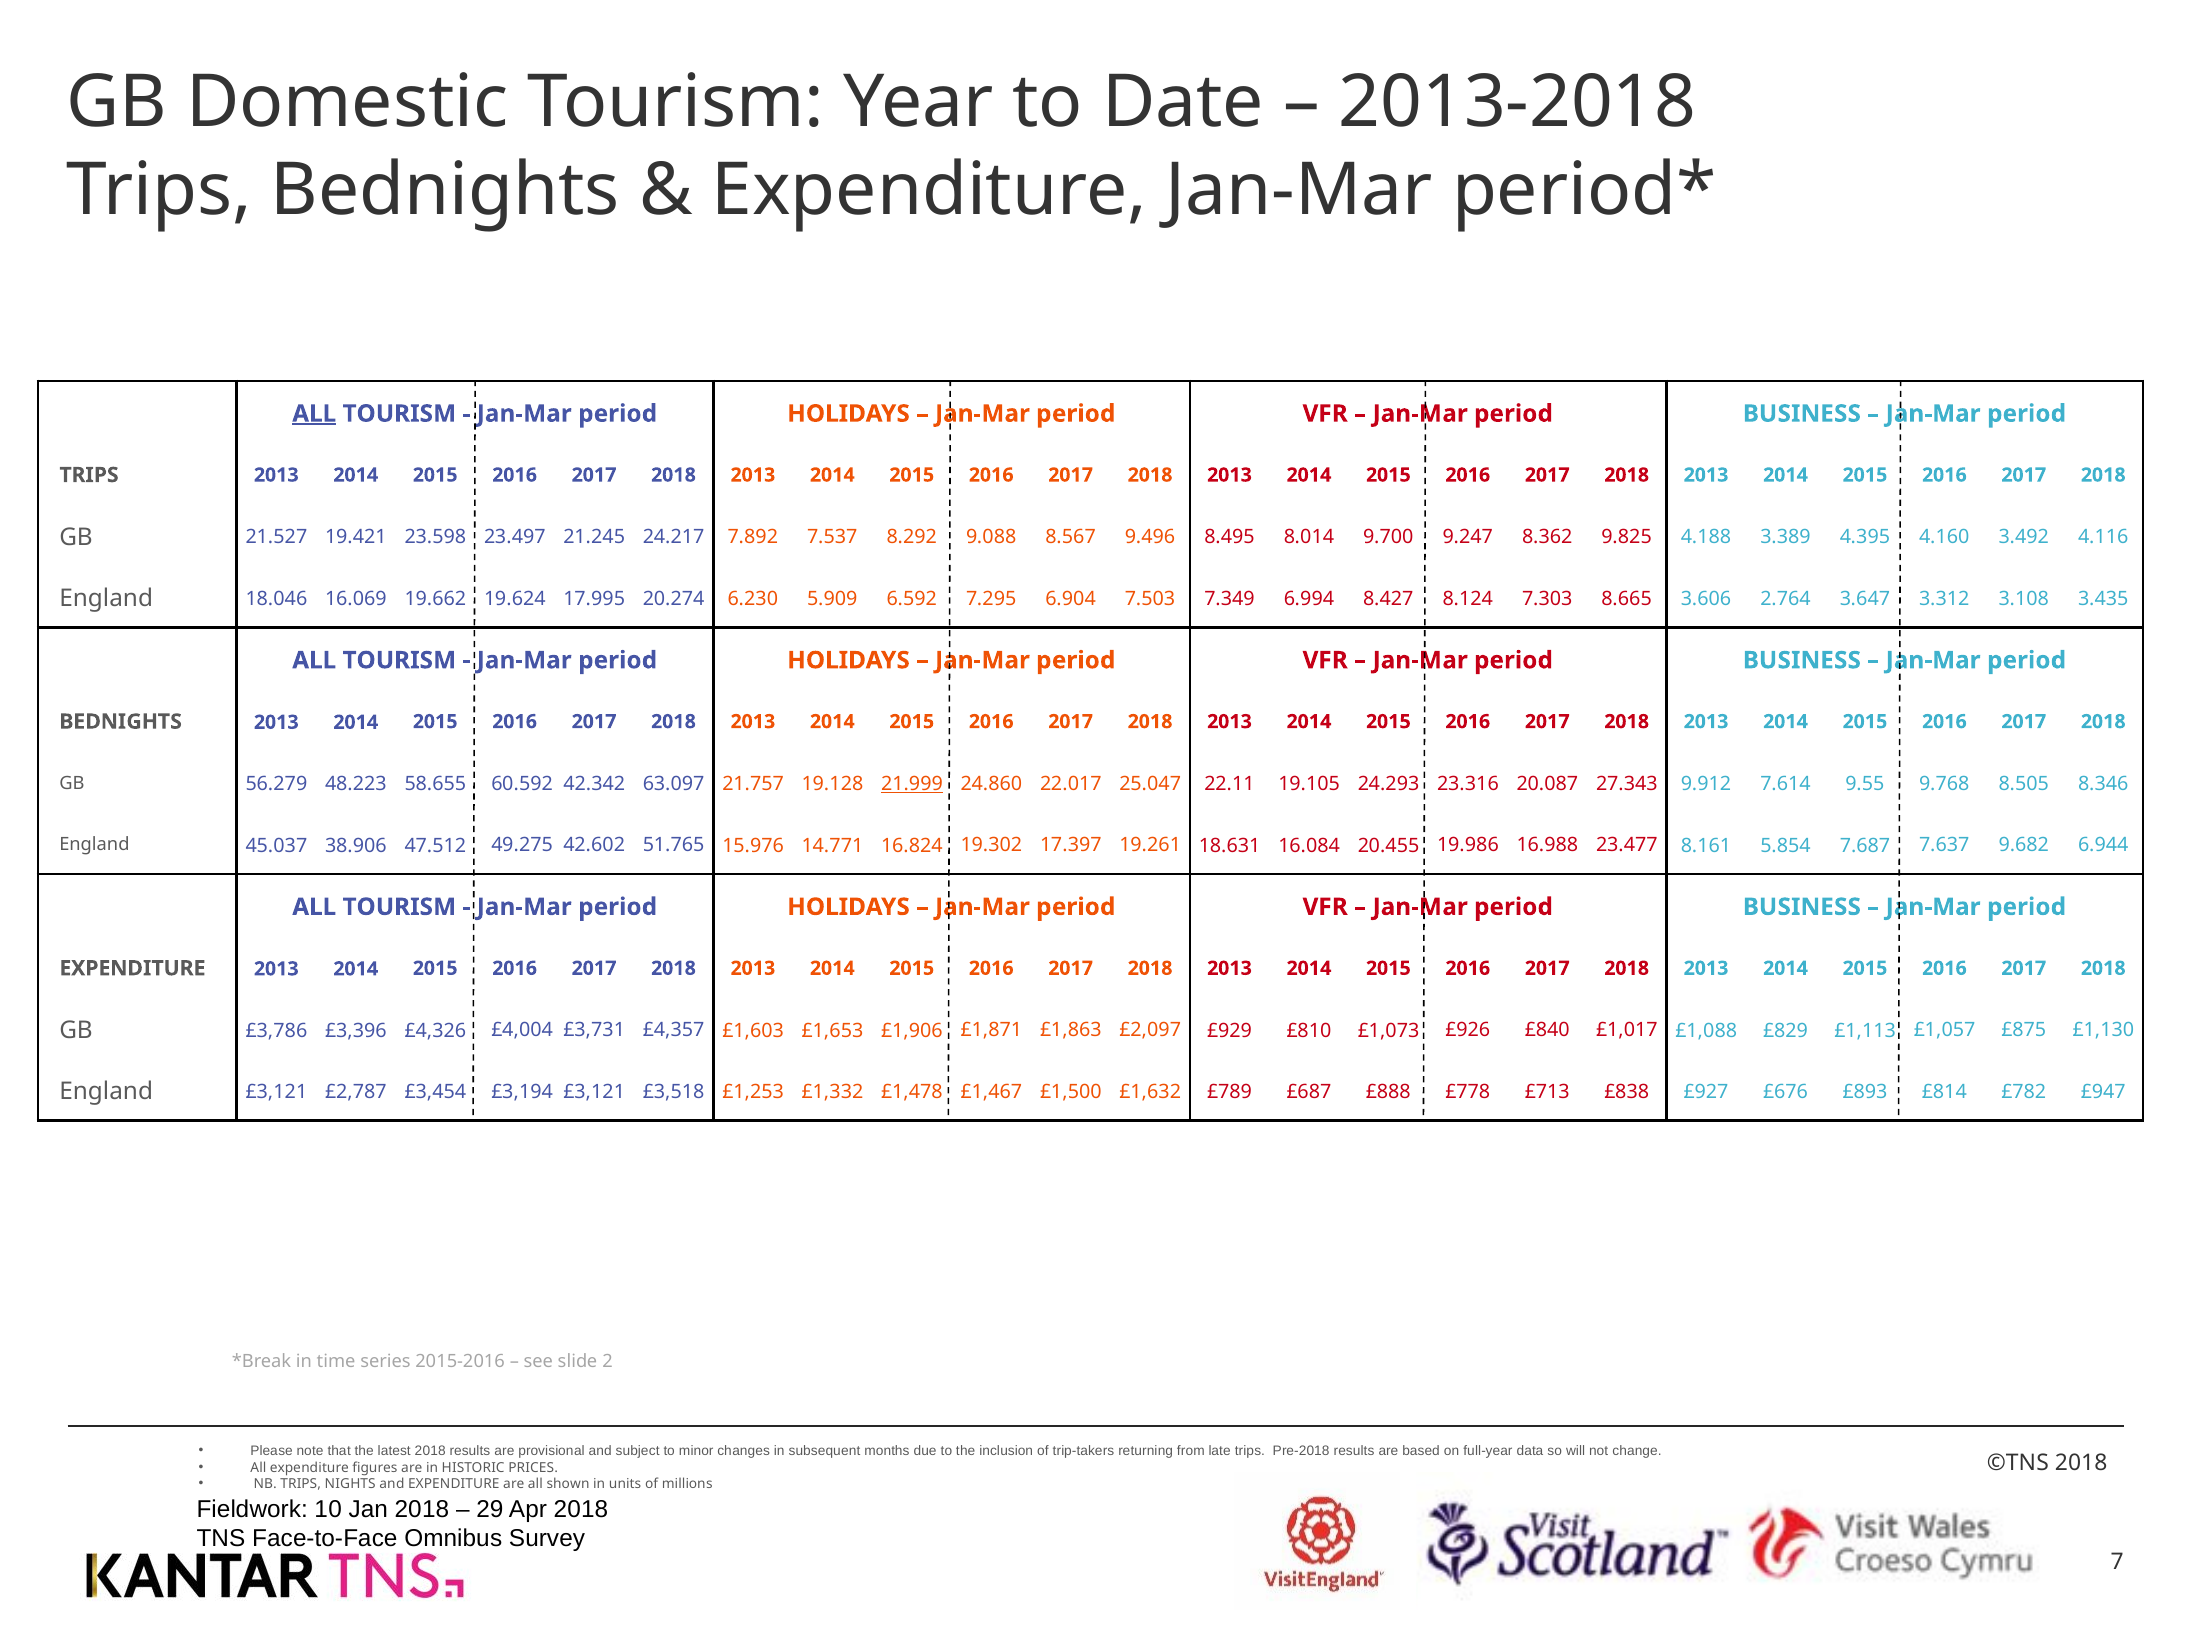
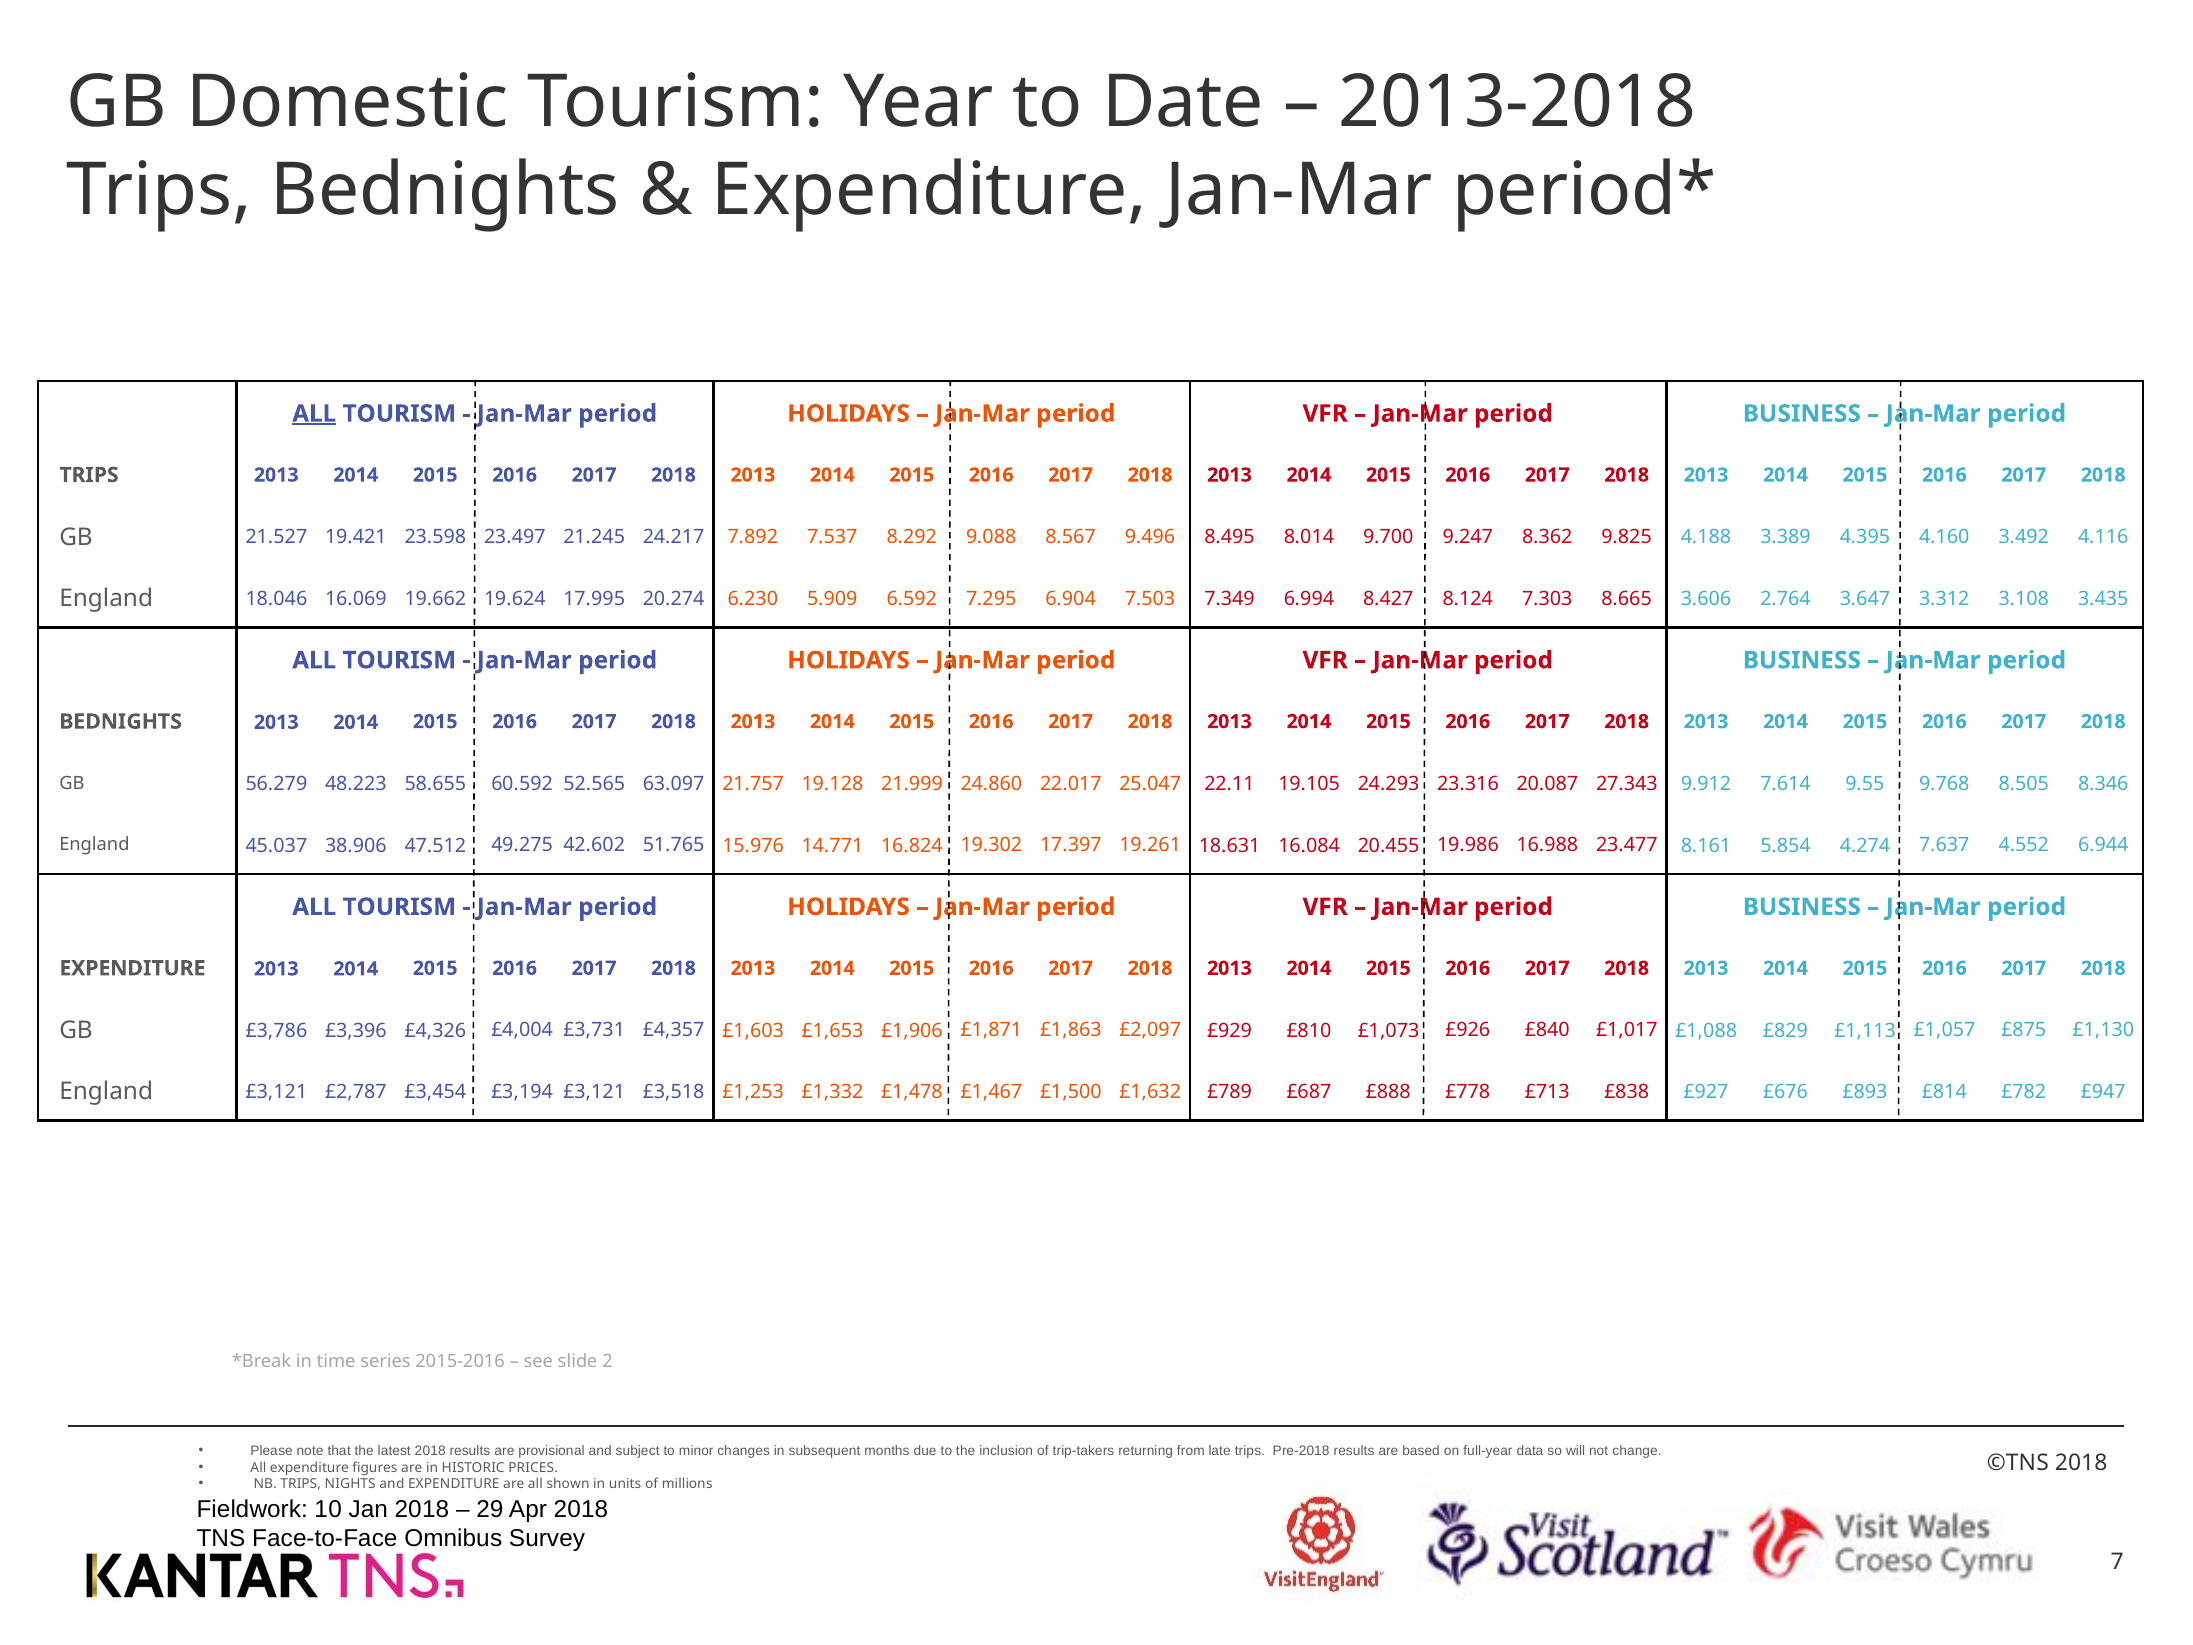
42.342: 42.342 -> 52.565
21.999 underline: present -> none
7.687: 7.687 -> 4.274
9.682: 9.682 -> 4.552
